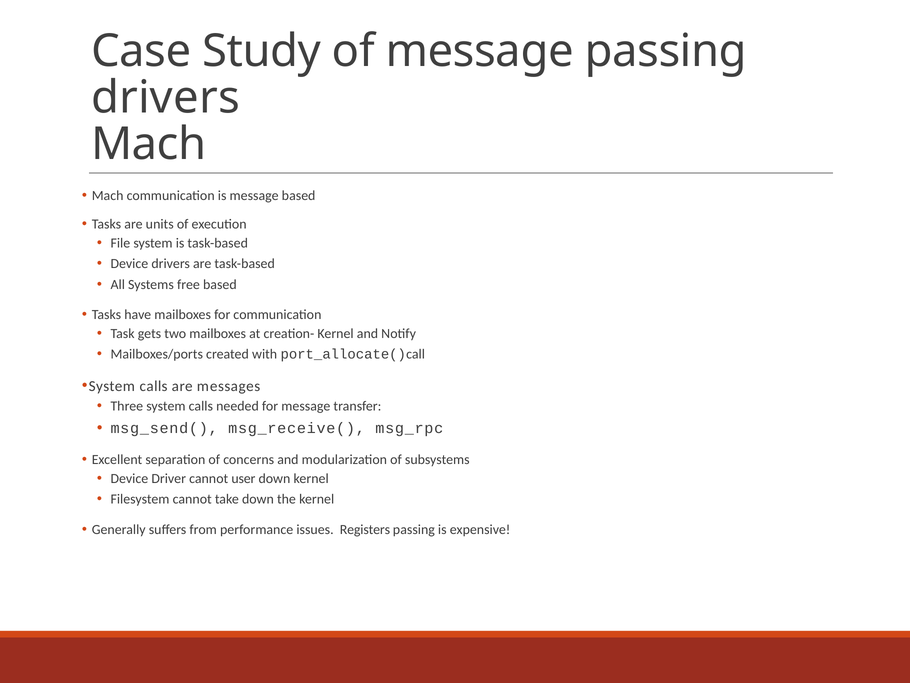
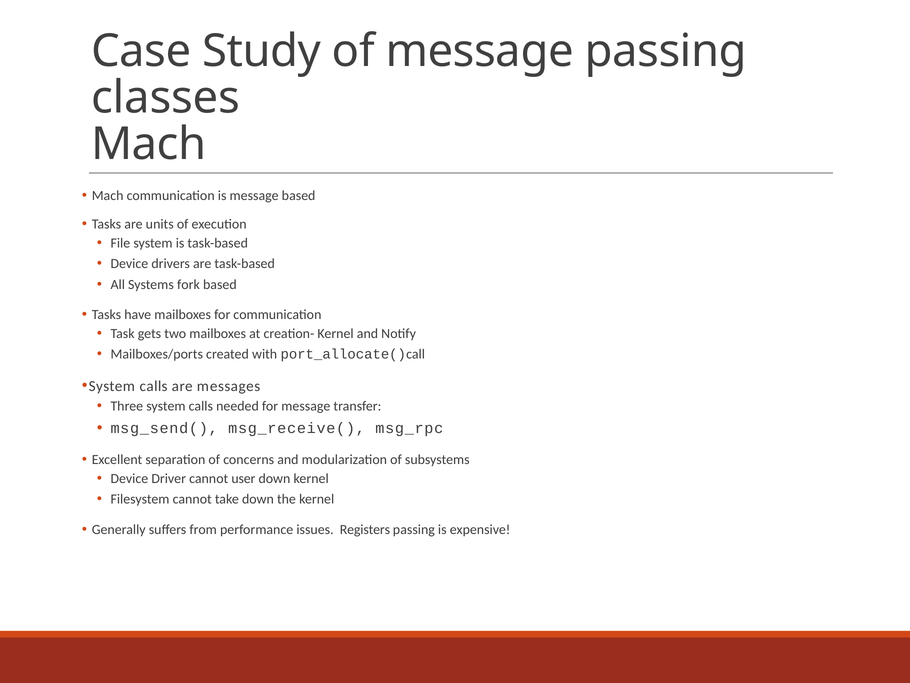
drivers at (165, 98): drivers -> classes
free: free -> fork
